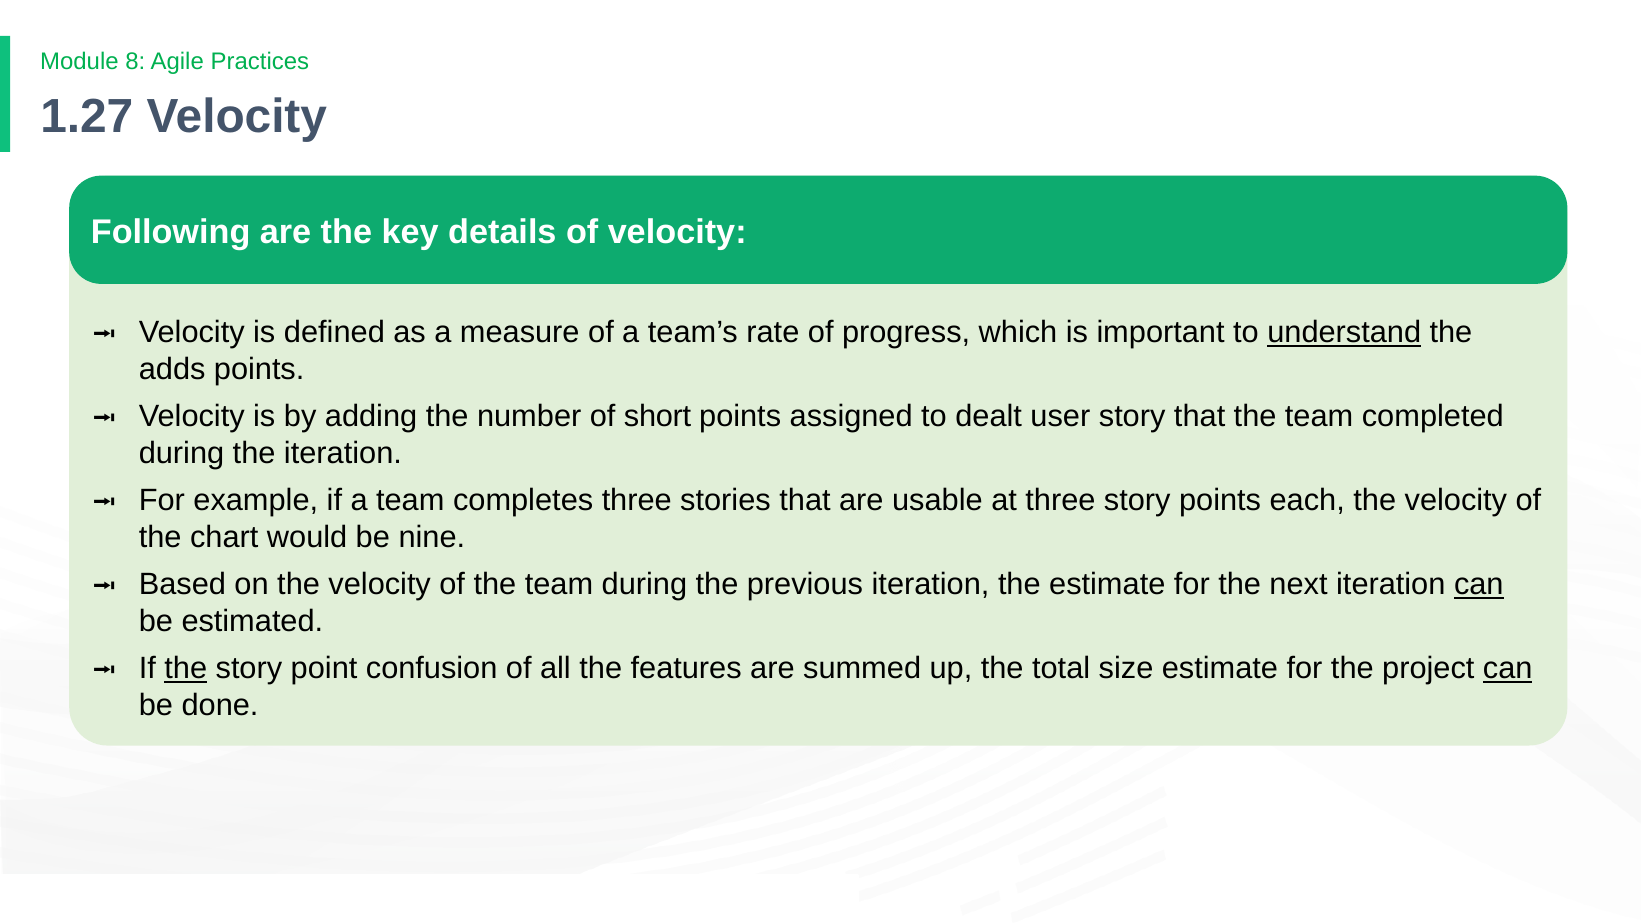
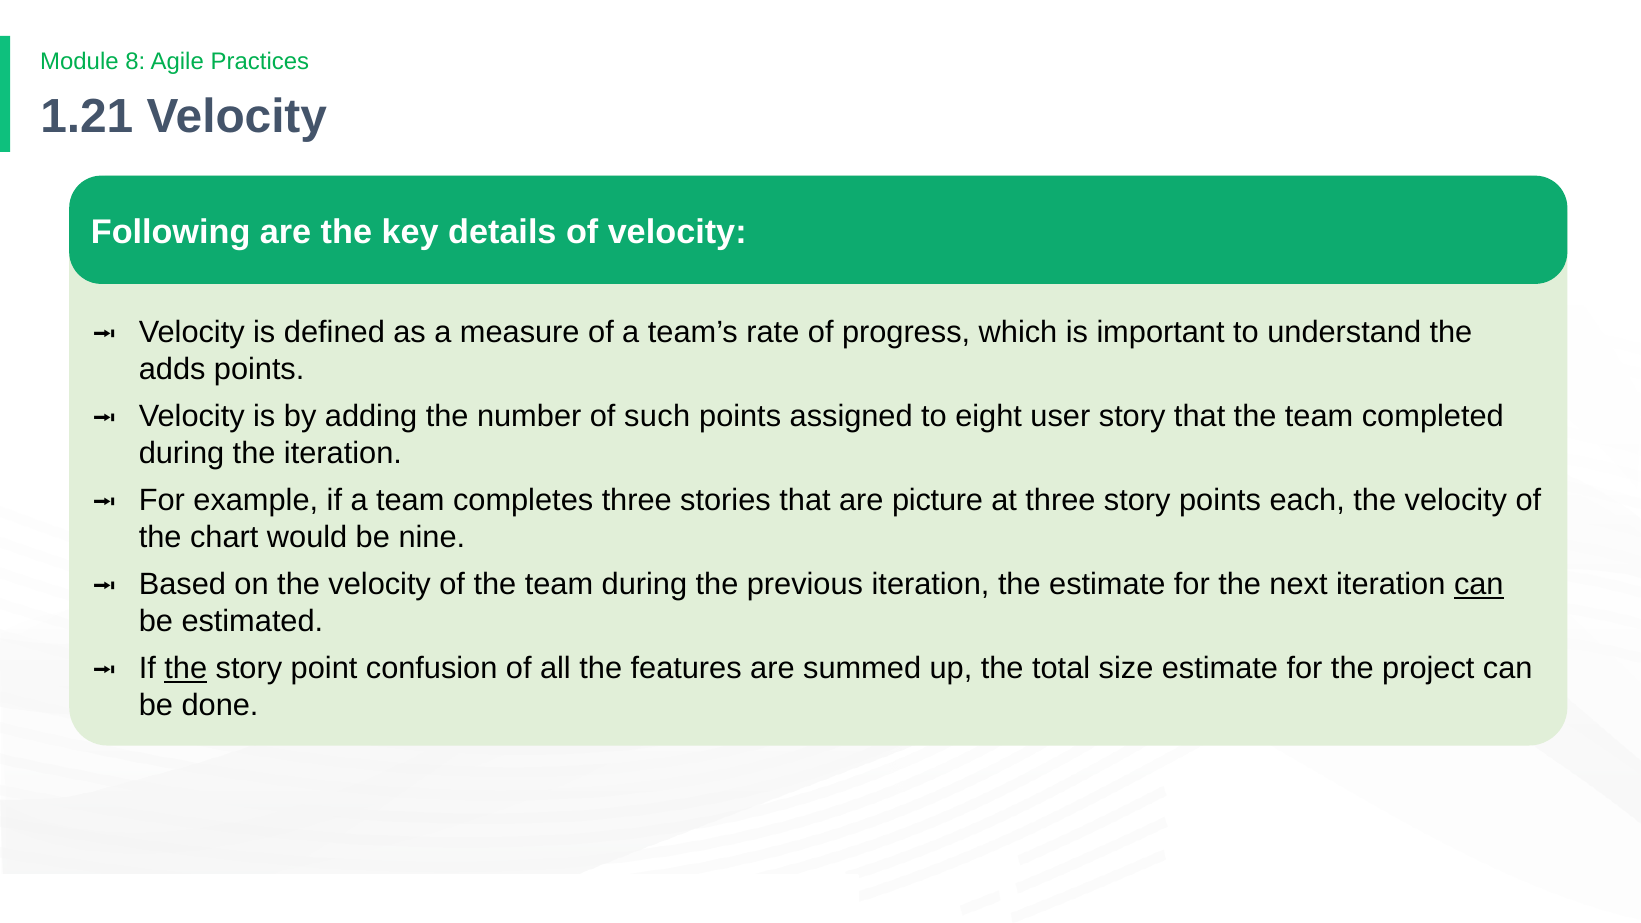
1.27: 1.27 -> 1.21
understand underline: present -> none
short: short -> such
dealt: dealt -> eight
usable: usable -> picture
can at (1508, 669) underline: present -> none
